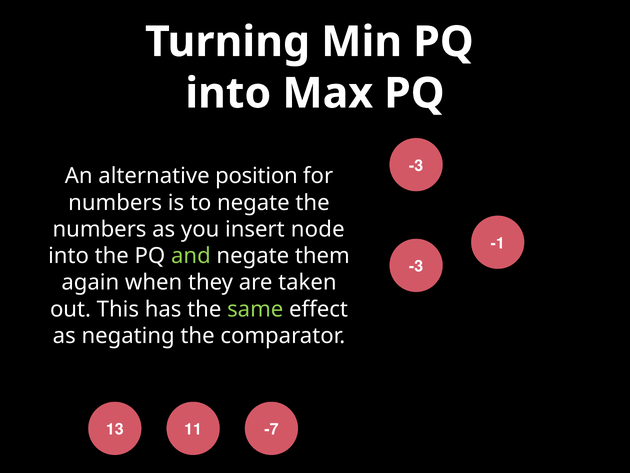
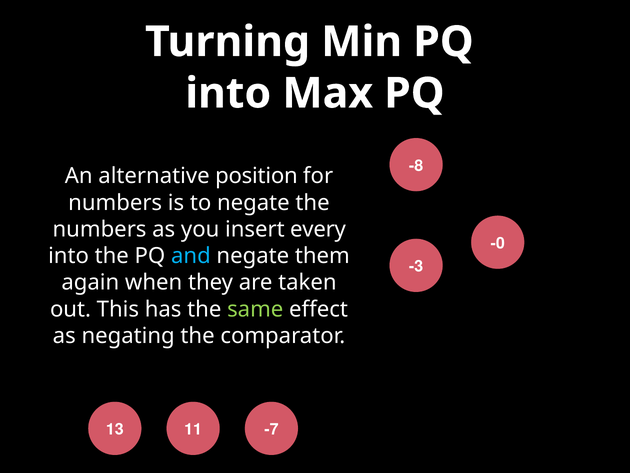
-3 at (416, 166): -3 -> -8
node: node -> every
-1: -1 -> -0
and colour: light green -> light blue
